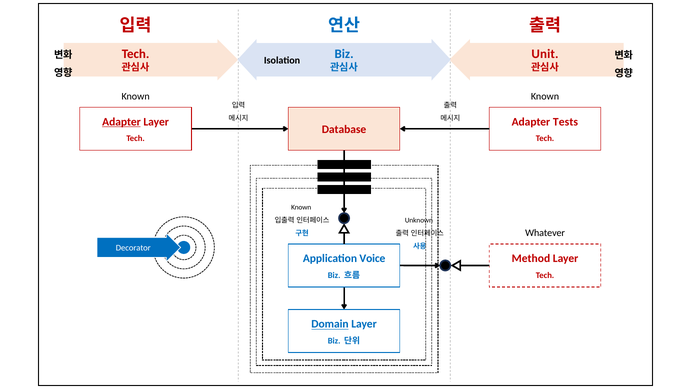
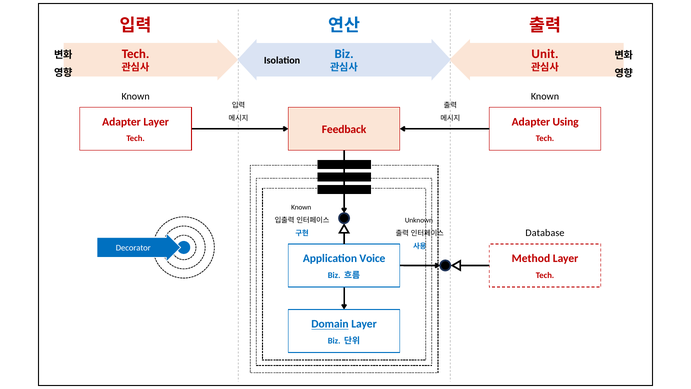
Adapter at (122, 122) underline: present -> none
Tests: Tests -> Using
Database: Database -> Feedback
Whatever: Whatever -> Database
